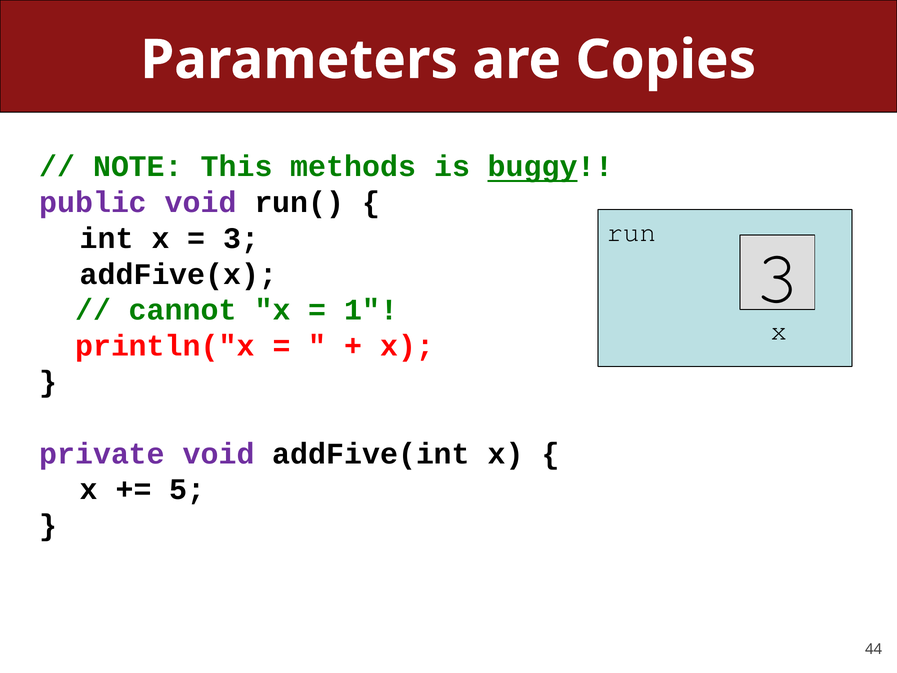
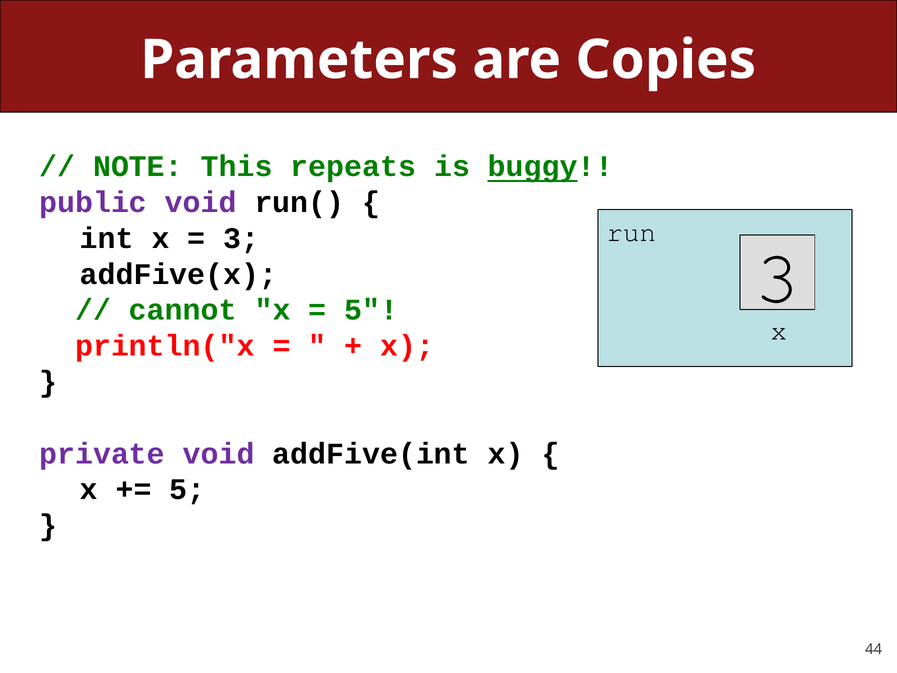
methods: methods -> repeats
1 at (371, 310): 1 -> 5
